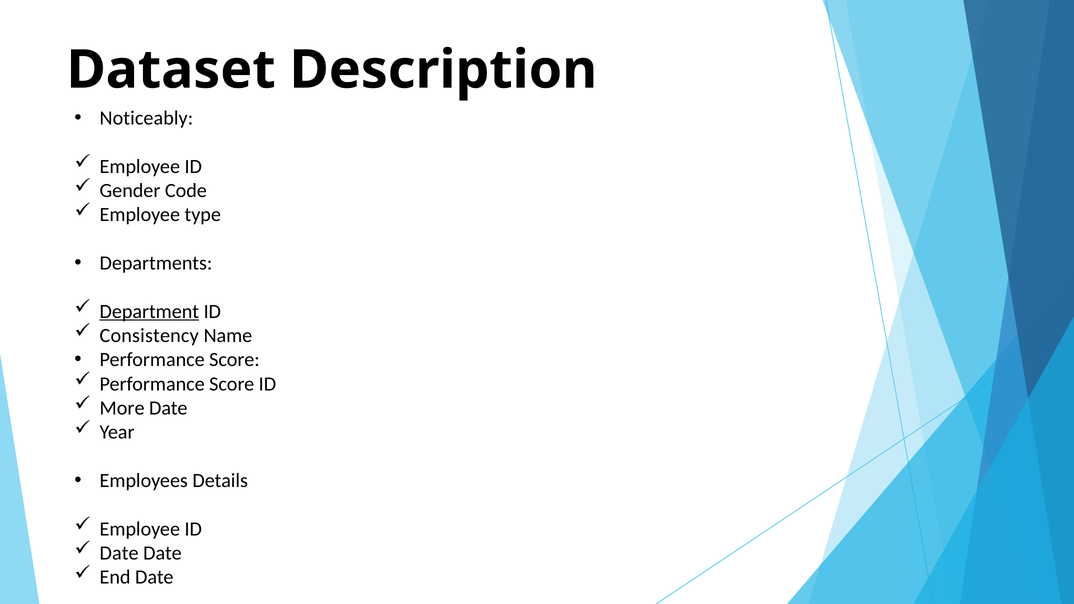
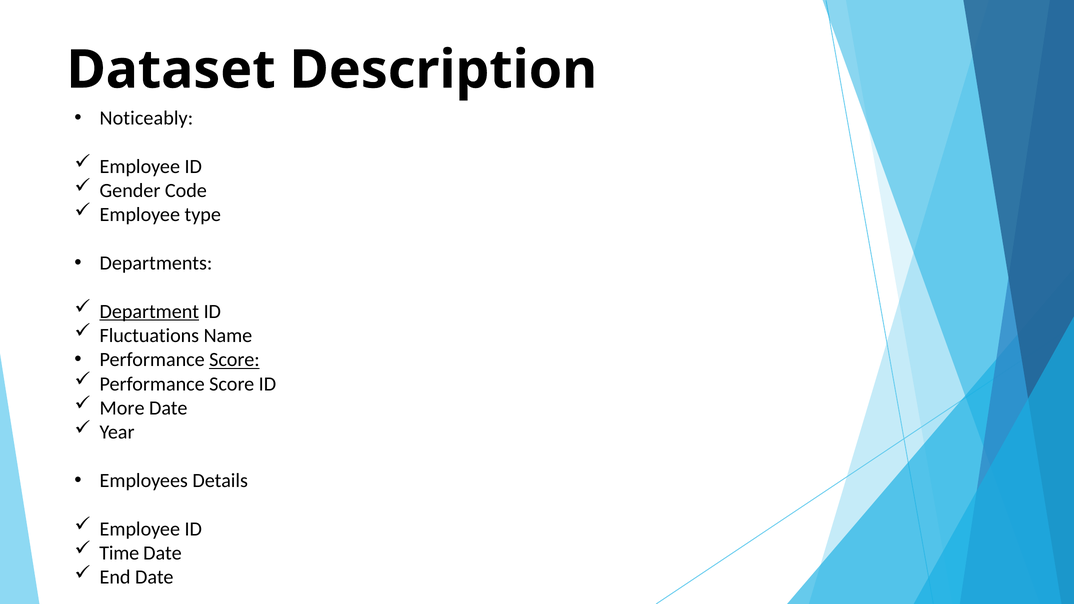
Consistency: Consistency -> Fluctuations
Score at (234, 360) underline: none -> present
Date at (119, 553): Date -> Time
